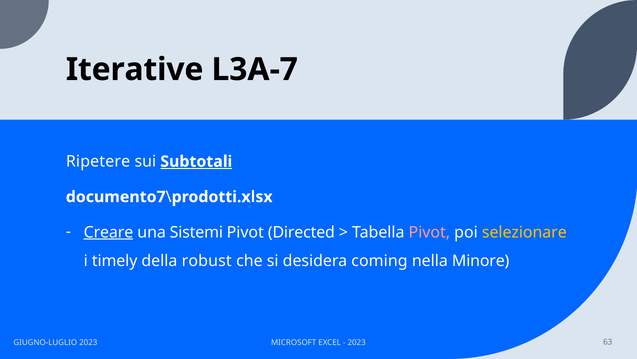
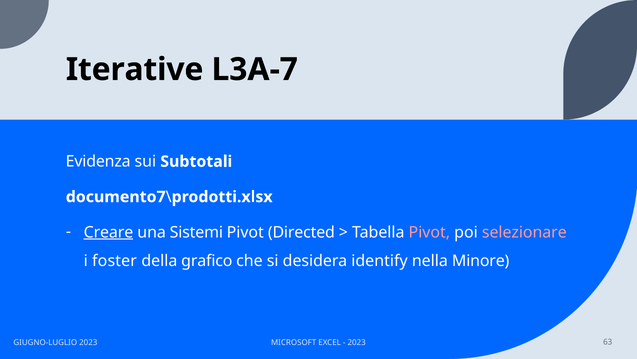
Ripetere: Ripetere -> Evidenza
Subtotali underline: present -> none
selezionare colour: yellow -> pink
timely: timely -> foster
robust: robust -> grafico
coming: coming -> identify
